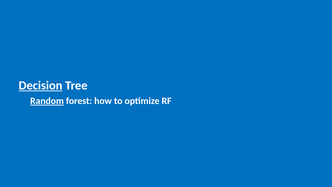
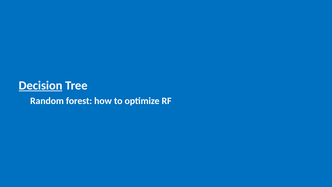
Random underline: present -> none
